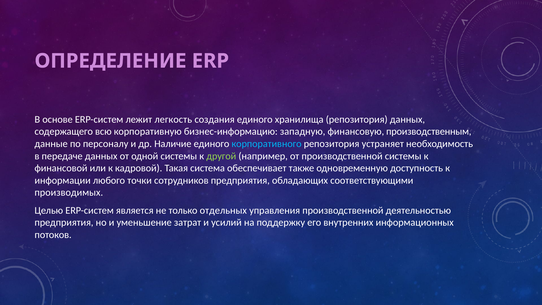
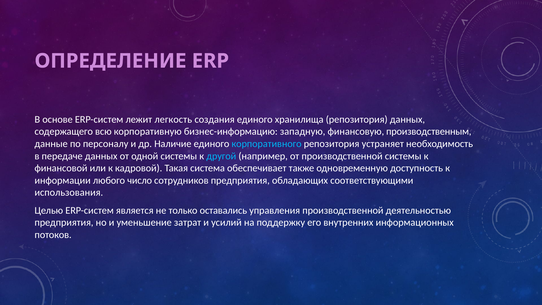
другой colour: light green -> light blue
точки: точки -> число
производимых: производимых -> использования
отдельных: отдельных -> оставались
